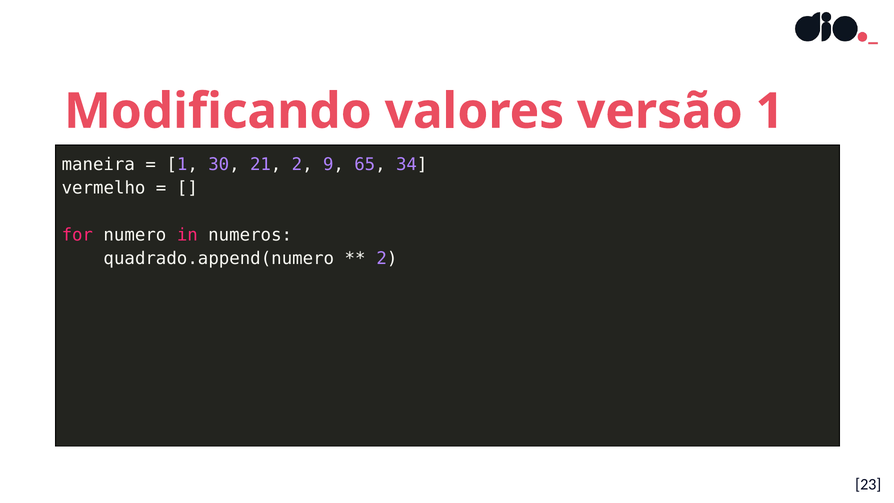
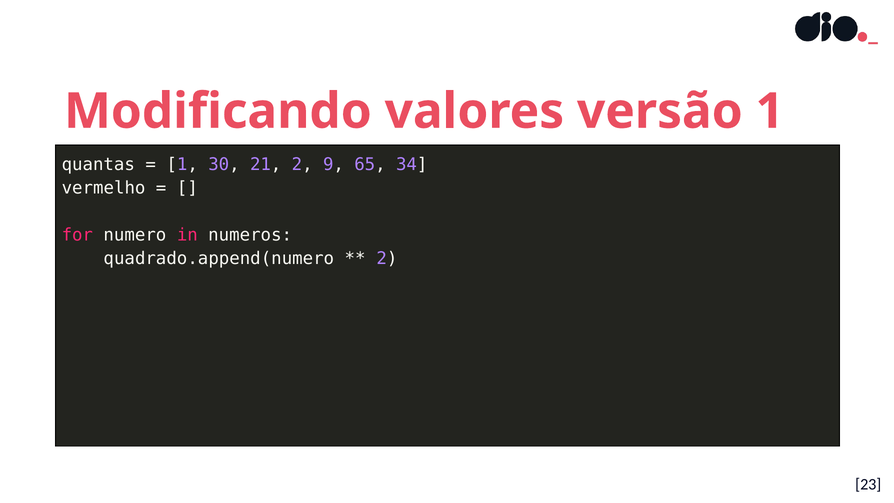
maneira: maneira -> quantas
